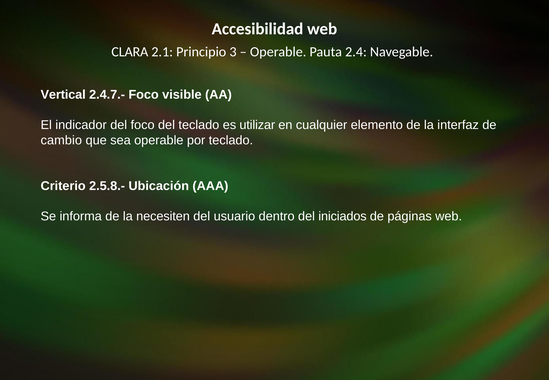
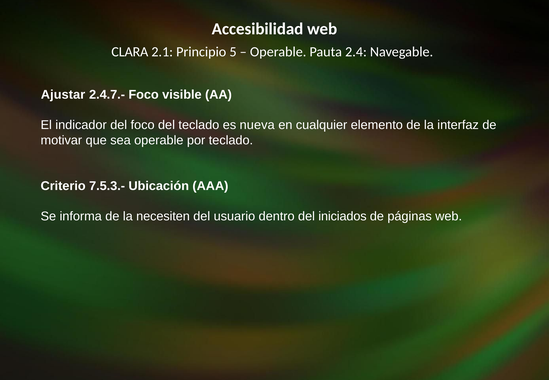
3: 3 -> 5
Vertical: Vertical -> Ajustar
utilizar: utilizar -> nueva
cambio: cambio -> motivar
2.5.8.-: 2.5.8.- -> 7.5.3.-
